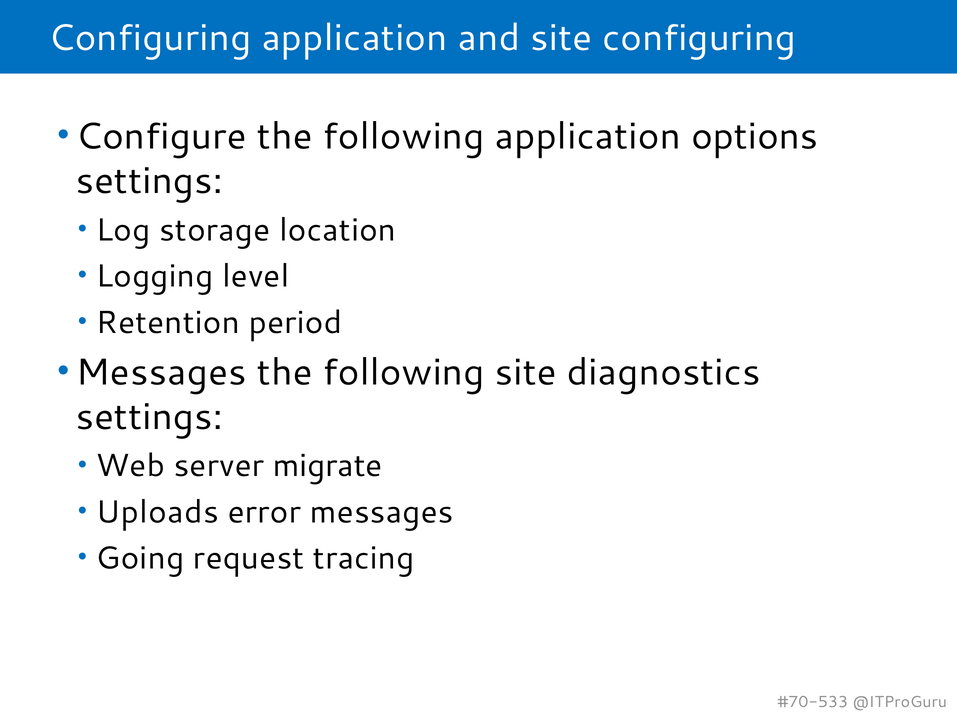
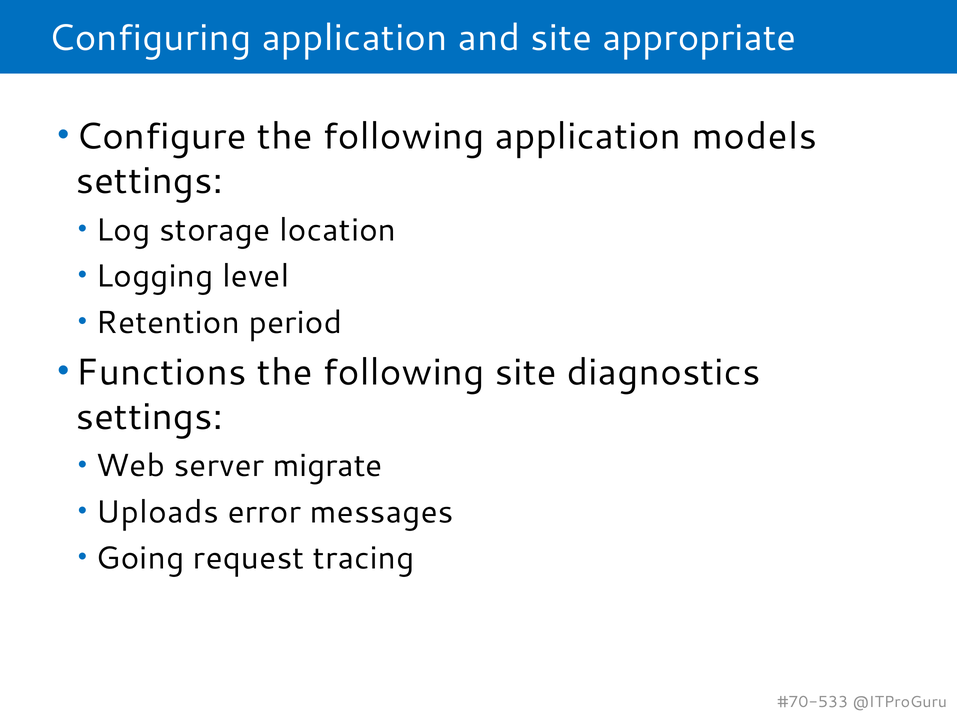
site configuring: configuring -> appropriate
options: options -> models
Messages at (161, 373): Messages -> Functions
